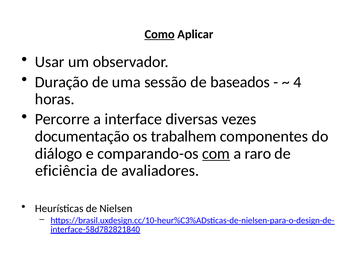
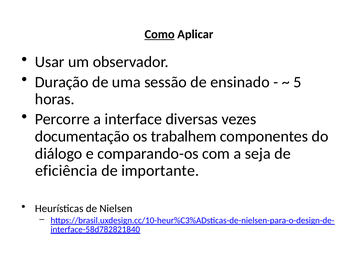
baseados: baseados -> ensinado
4: 4 -> 5
com underline: present -> none
raro: raro -> seja
avaliadores: avaliadores -> importante
